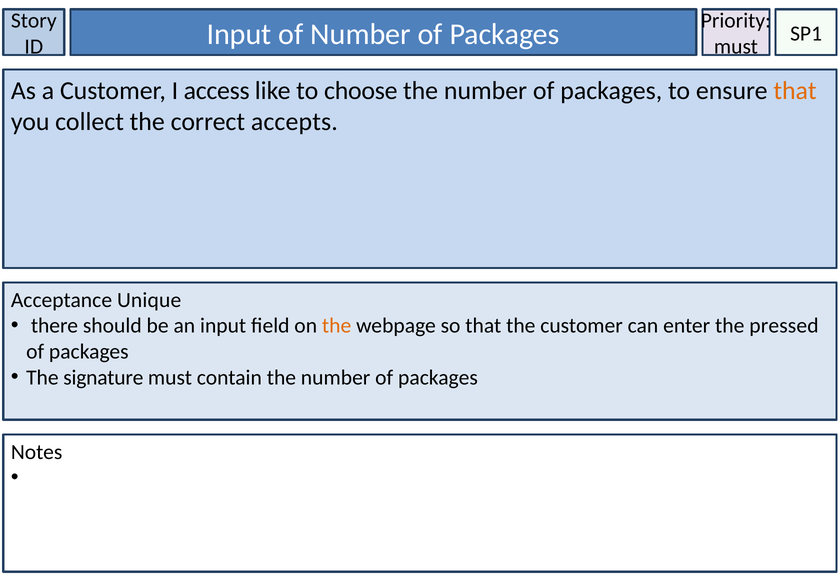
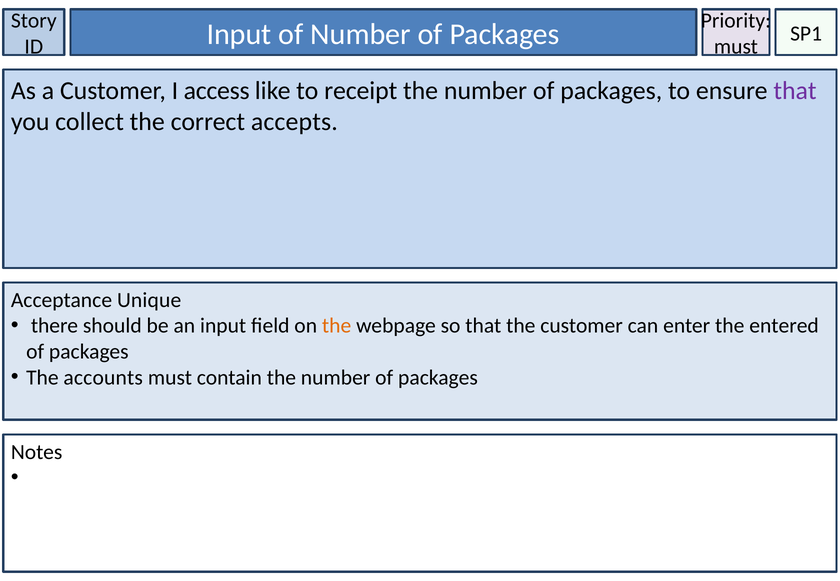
choose: choose -> receipt
that at (795, 91) colour: orange -> purple
pressed: pressed -> entered
signature: signature -> accounts
